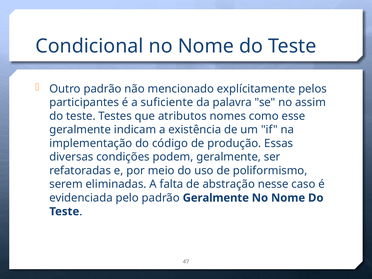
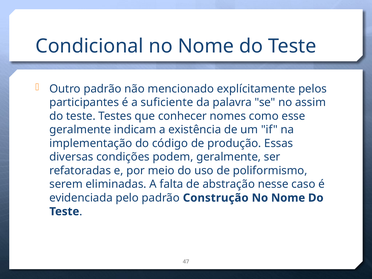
atributos: atributos -> conhecer
padrão Geralmente: Geralmente -> Construção
